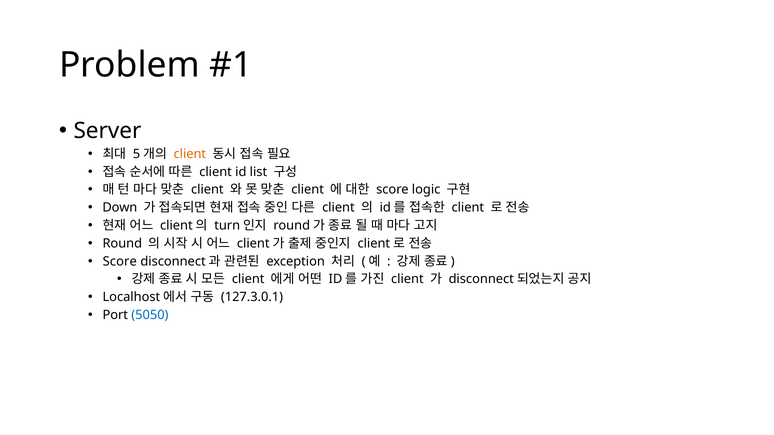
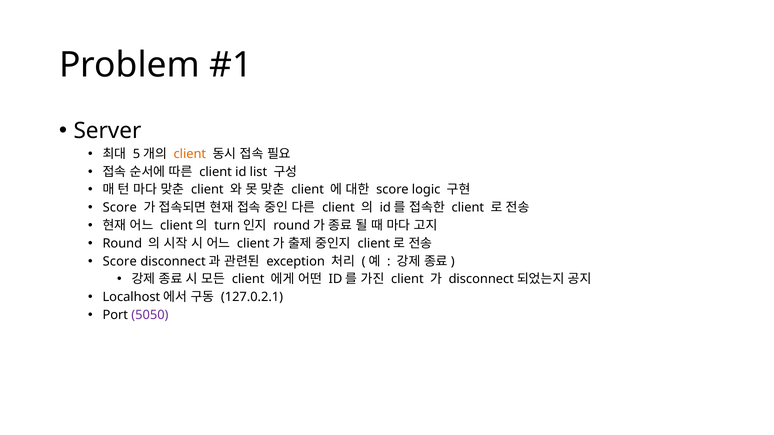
Down at (120, 208): Down -> Score
127.3.0.1: 127.3.0.1 -> 127.0.2.1
5050 colour: blue -> purple
